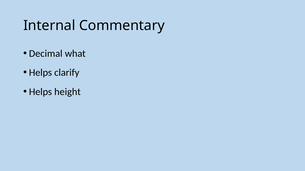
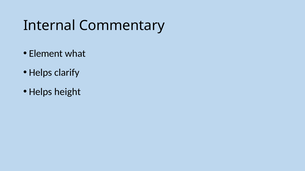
Decimal: Decimal -> Element
